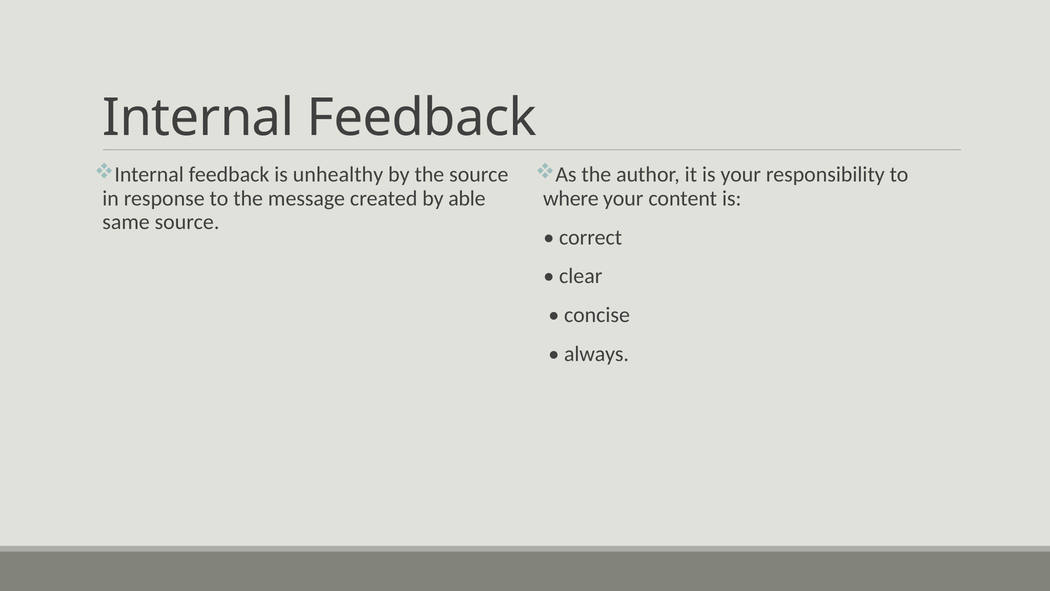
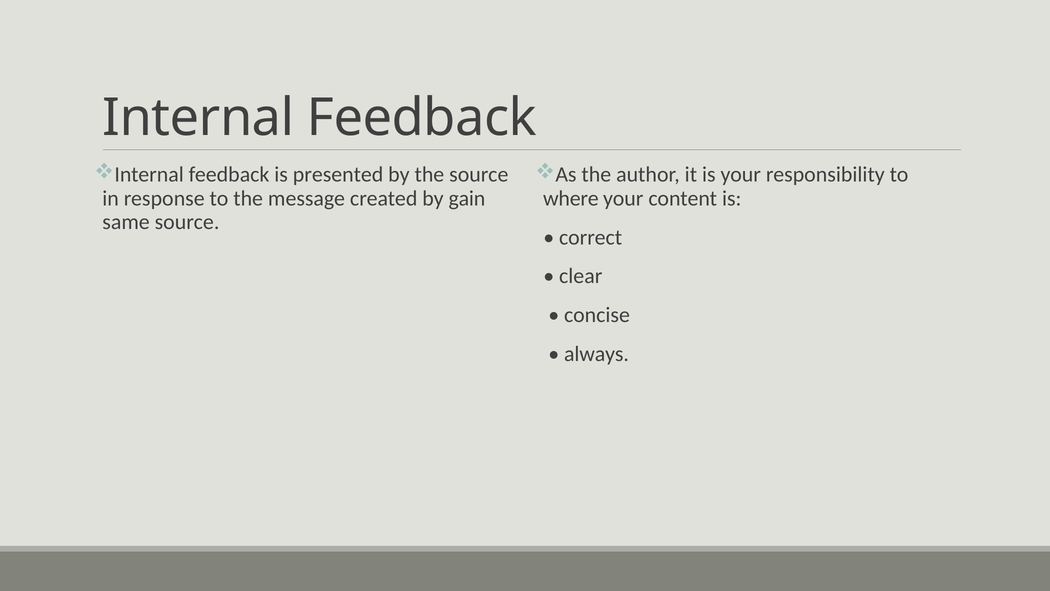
unhealthy: unhealthy -> presented
able: able -> gain
